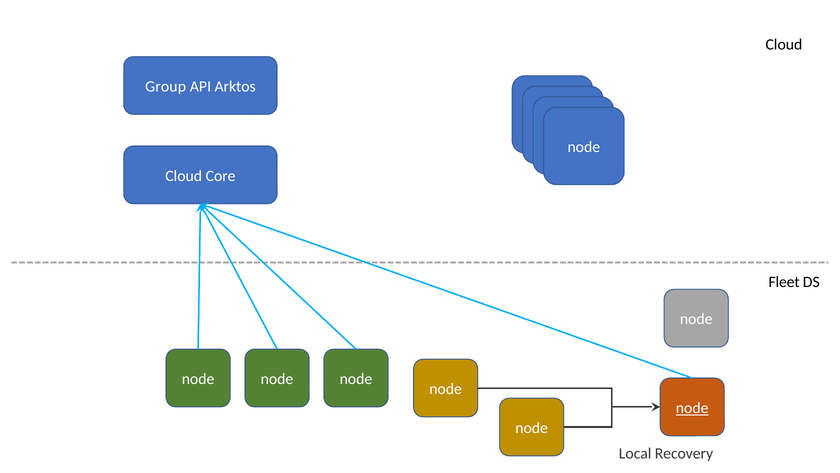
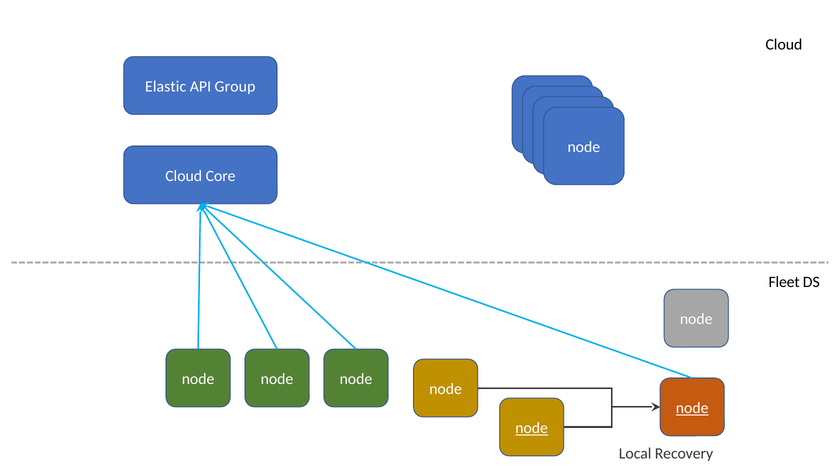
Group: Group -> Elastic
Arktos: Arktos -> Group
node at (532, 428) underline: none -> present
